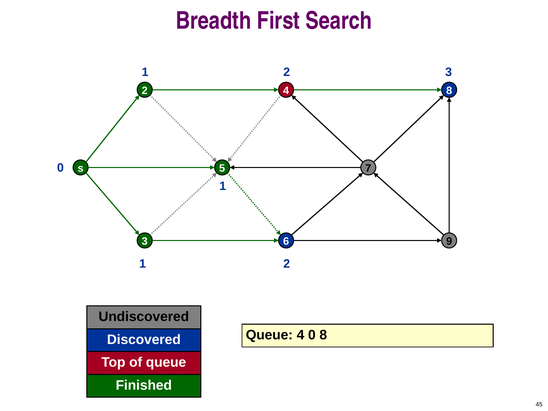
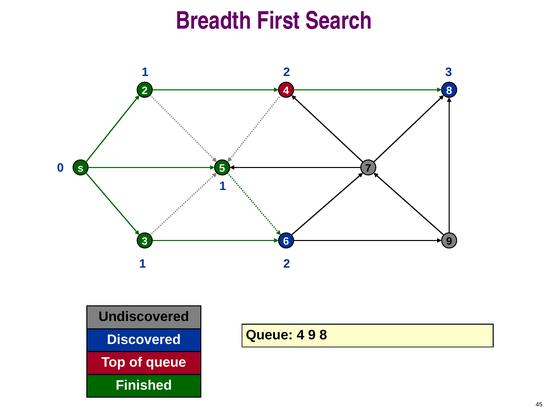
4 0: 0 -> 9
